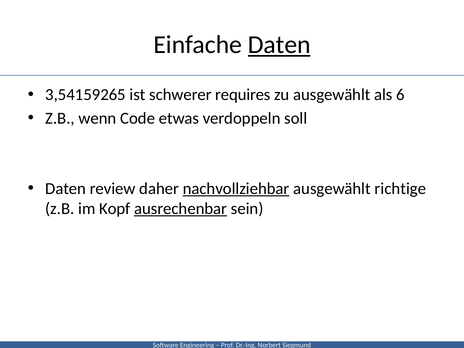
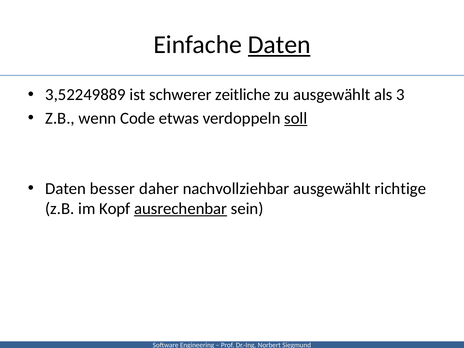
3,54159265: 3,54159265 -> 3,52249889
requires: requires -> zeitliche
6: 6 -> 3
soll underline: none -> present
review: review -> besser
nachvollziehbar underline: present -> none
